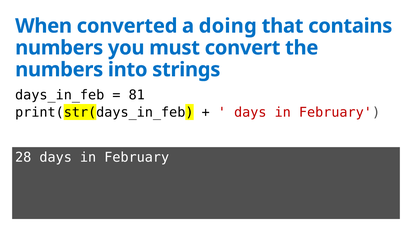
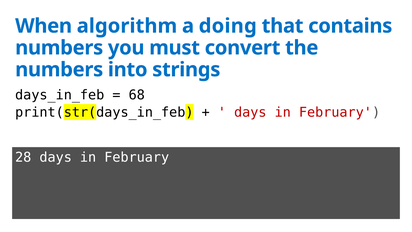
converted: converted -> algorithm
81: 81 -> 68
